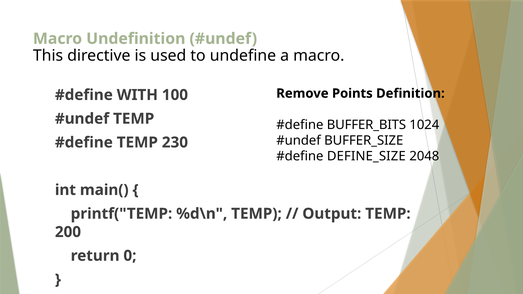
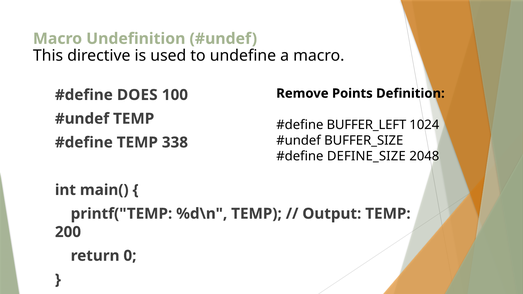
WITH: WITH -> DOES
BUFFER_BITS: BUFFER_BITS -> BUFFER_LEFT
230: 230 -> 338
